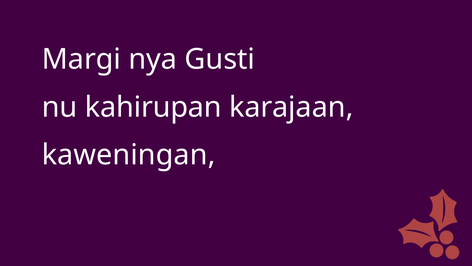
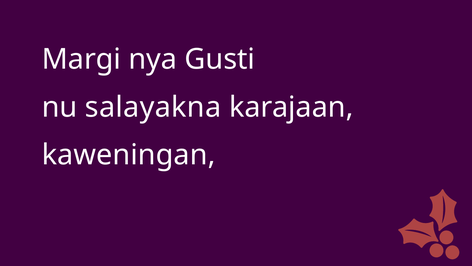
kahirupan: kahirupan -> salayakna
